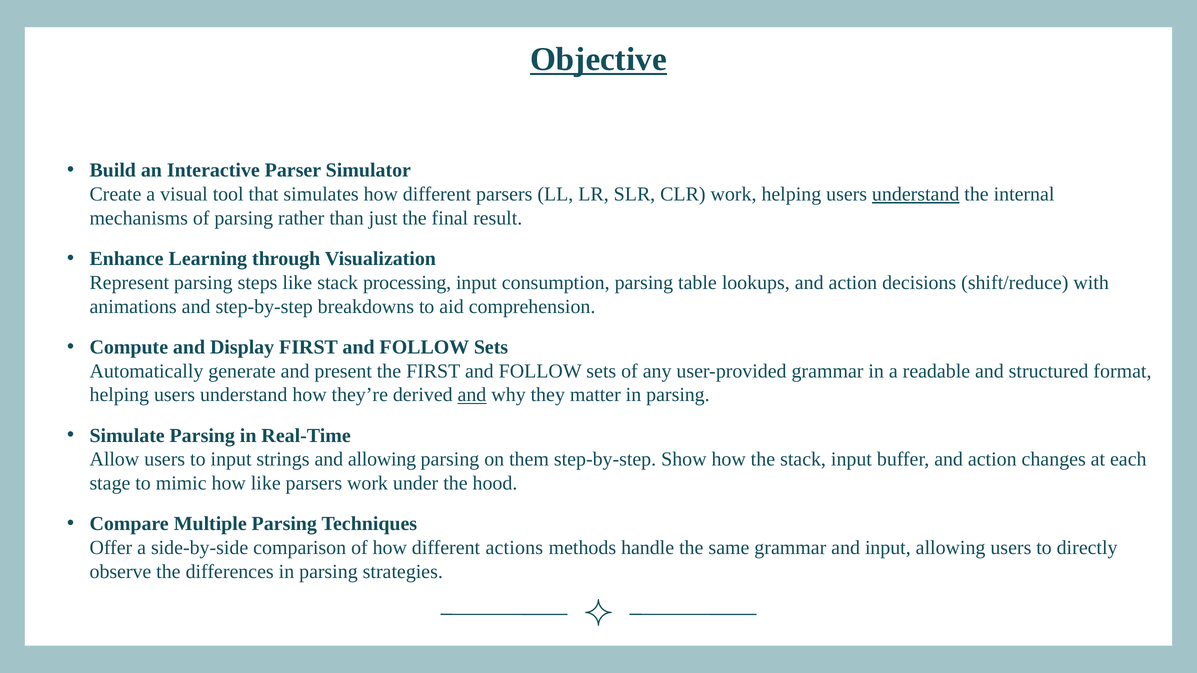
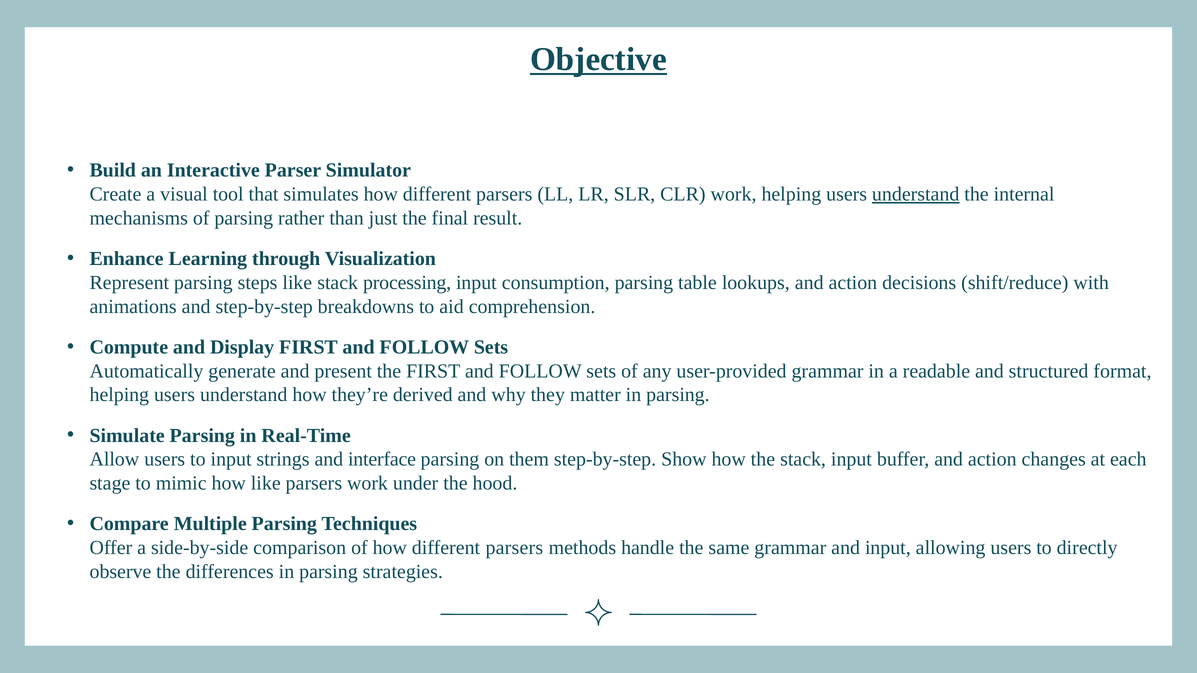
and at (472, 395) underline: present -> none
and allowing: allowing -> interface
of how different actions: actions -> parsers
